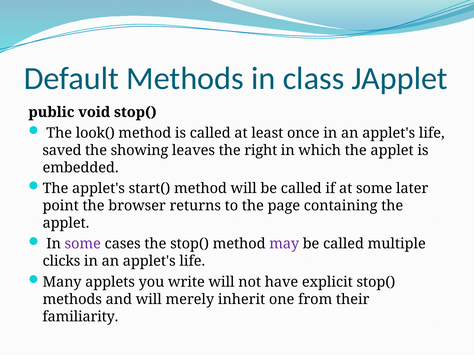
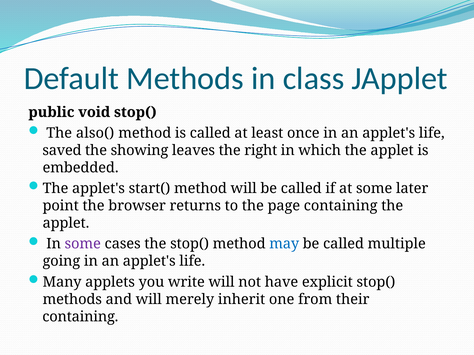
look(: look( -> also(
may colour: purple -> blue
clicks: clicks -> going
familiarity at (80, 317): familiarity -> containing
